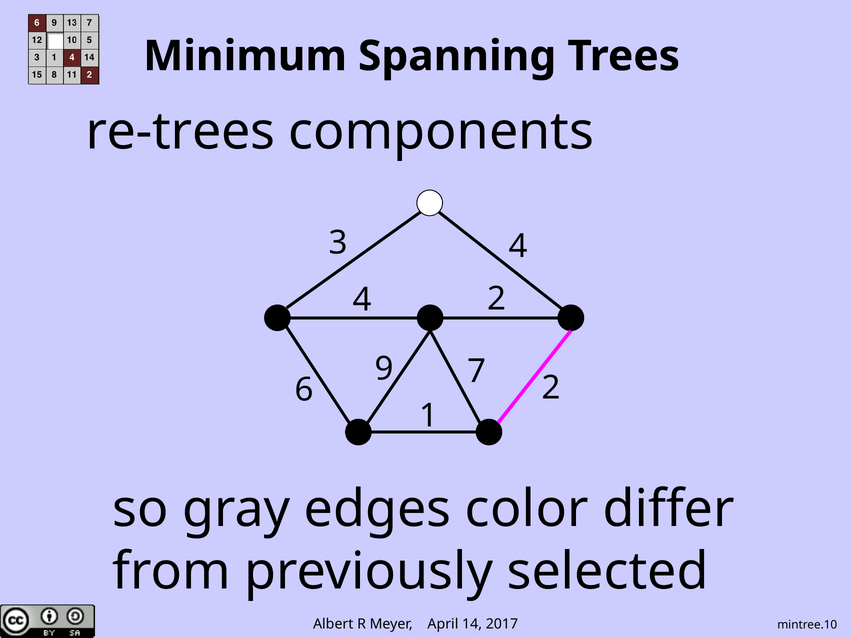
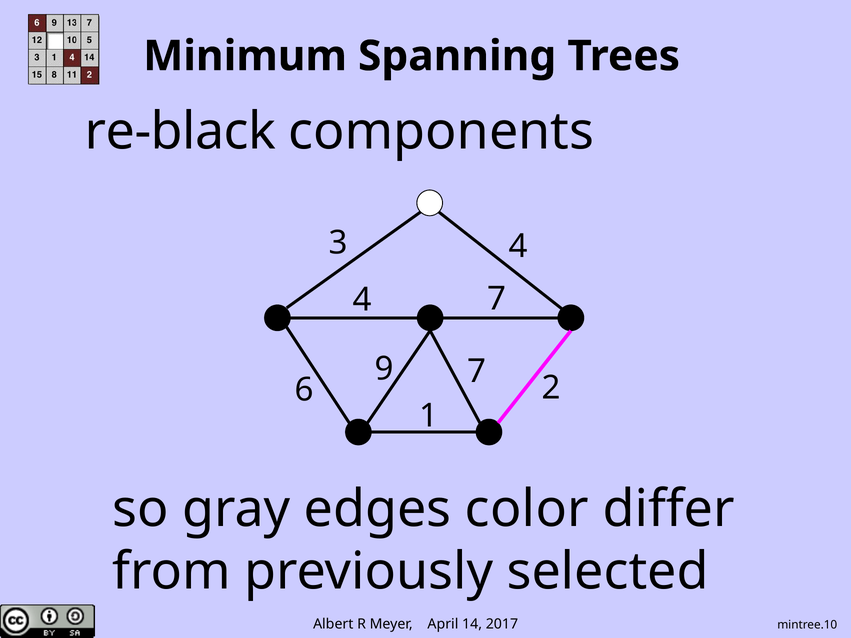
re-trees: re-trees -> re-black
4 2: 2 -> 7
